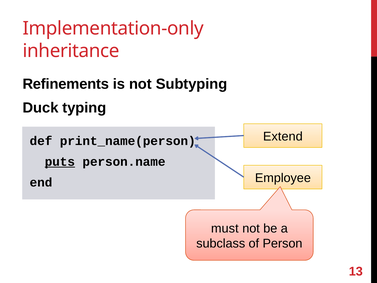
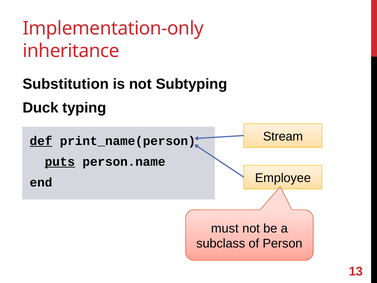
Refinements: Refinements -> Substitution
Extend: Extend -> Stream
def underline: none -> present
